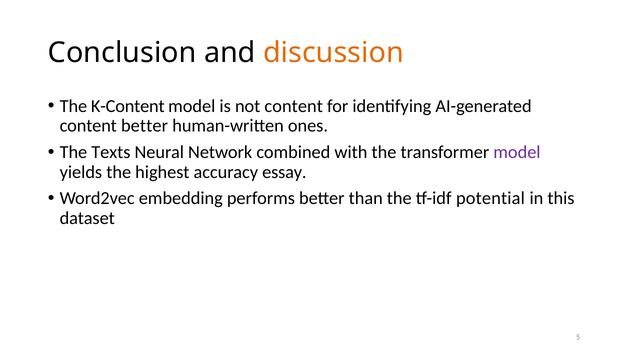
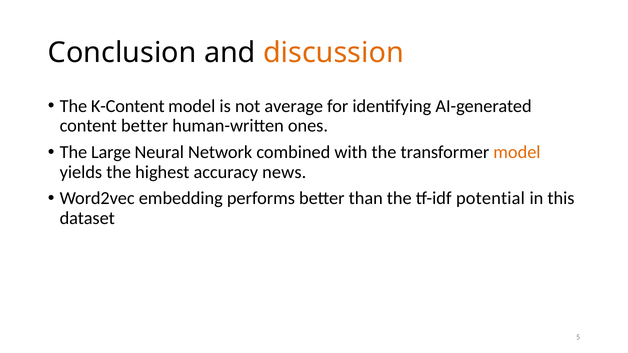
not content: content -> average
Texts: Texts -> Large
model at (517, 152) colour: purple -> orange
essay: essay -> news
